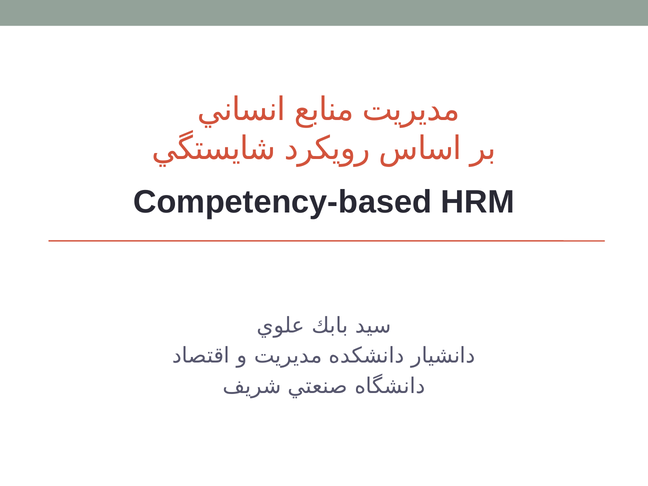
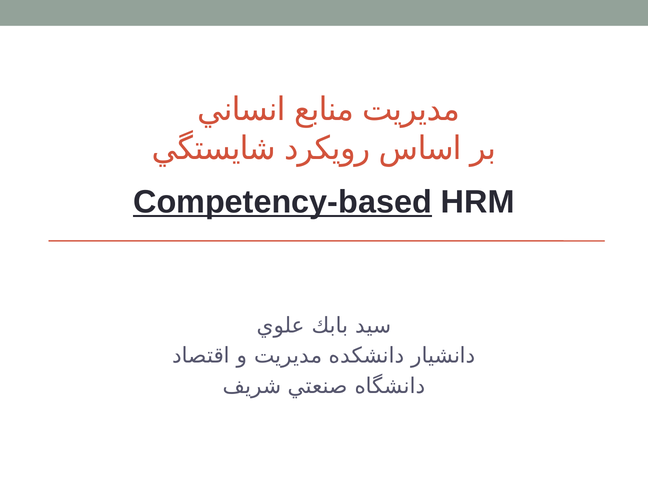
Competency-based underline: none -> present
